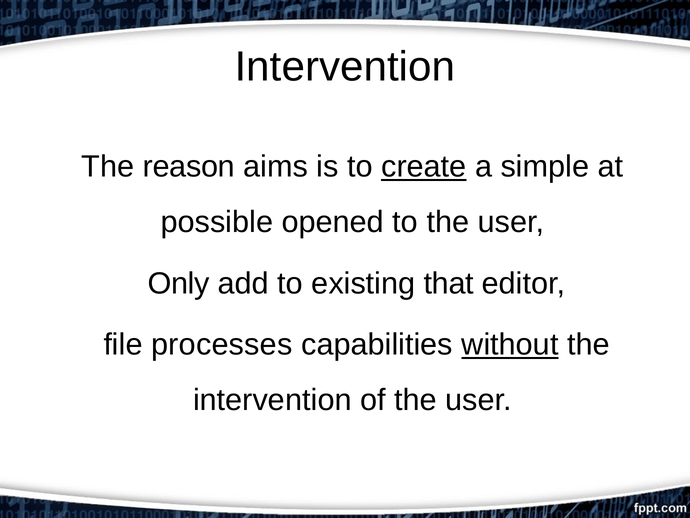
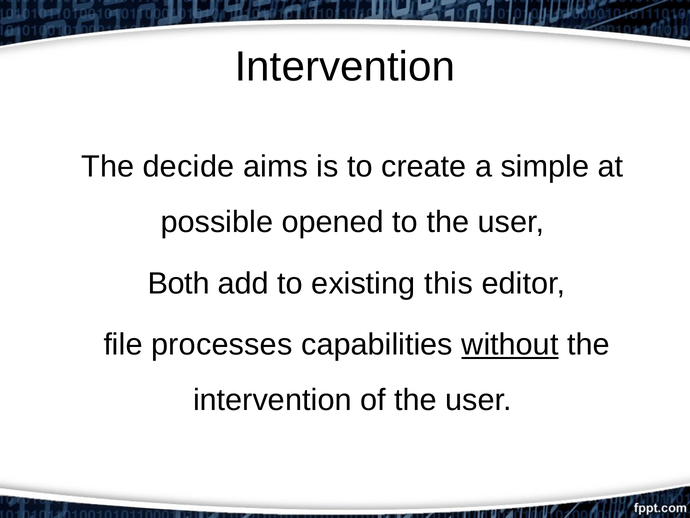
reason: reason -> decide
create underline: present -> none
Only: Only -> Both
that: that -> this
